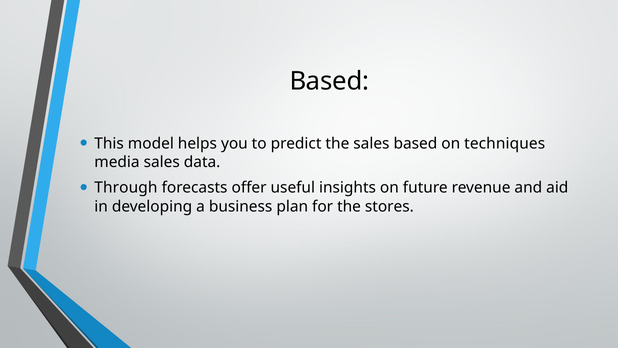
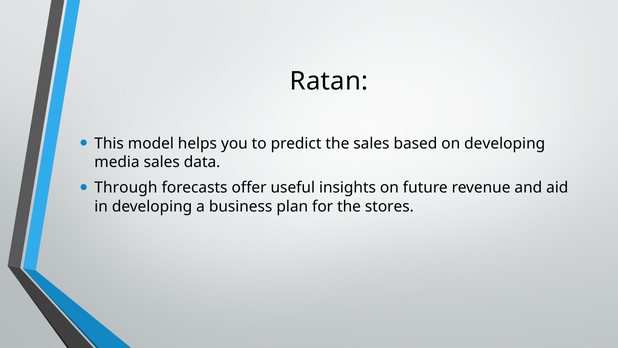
Based at (329, 81): Based -> Ratan
on techniques: techniques -> developing
